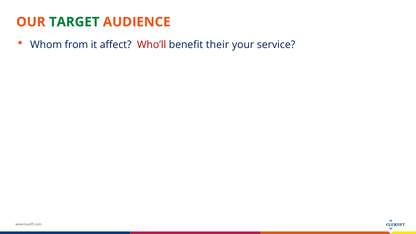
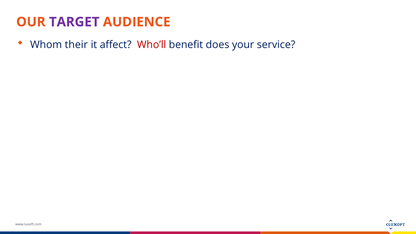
TARGET colour: green -> purple
from: from -> their
their: their -> does
